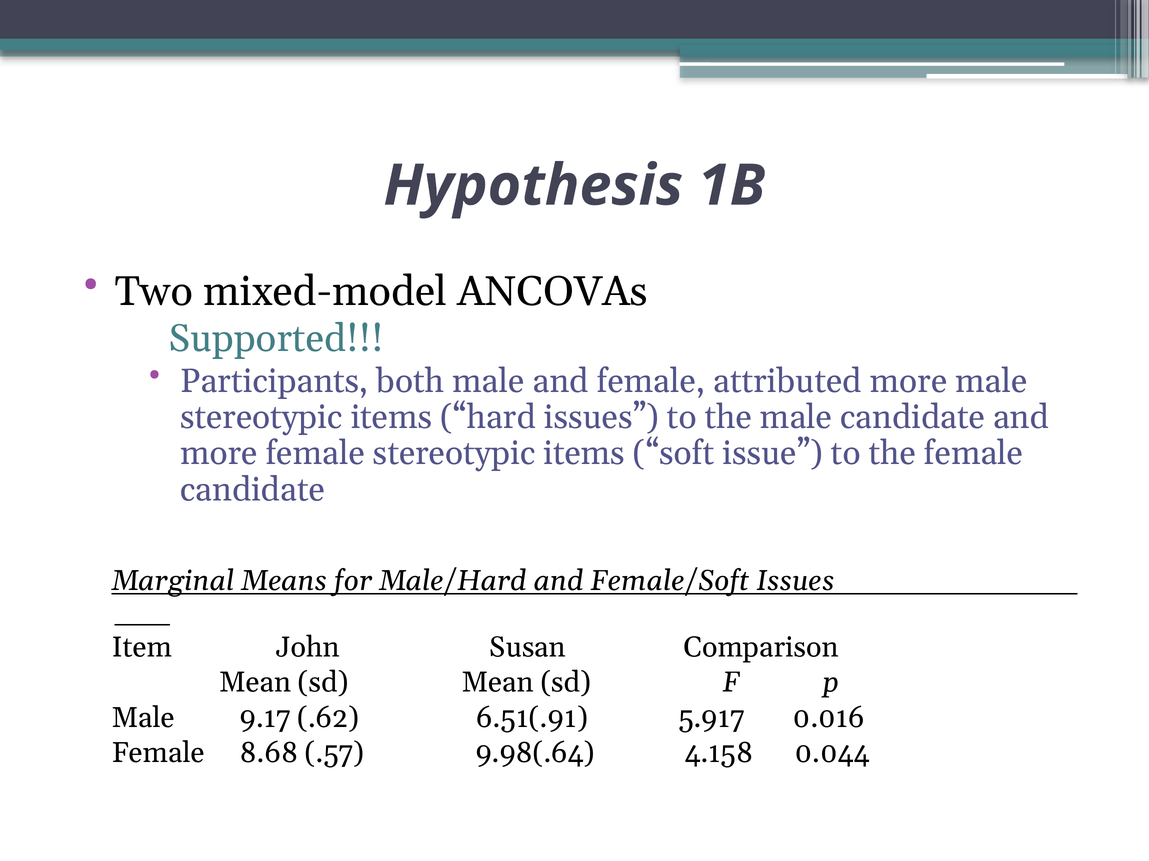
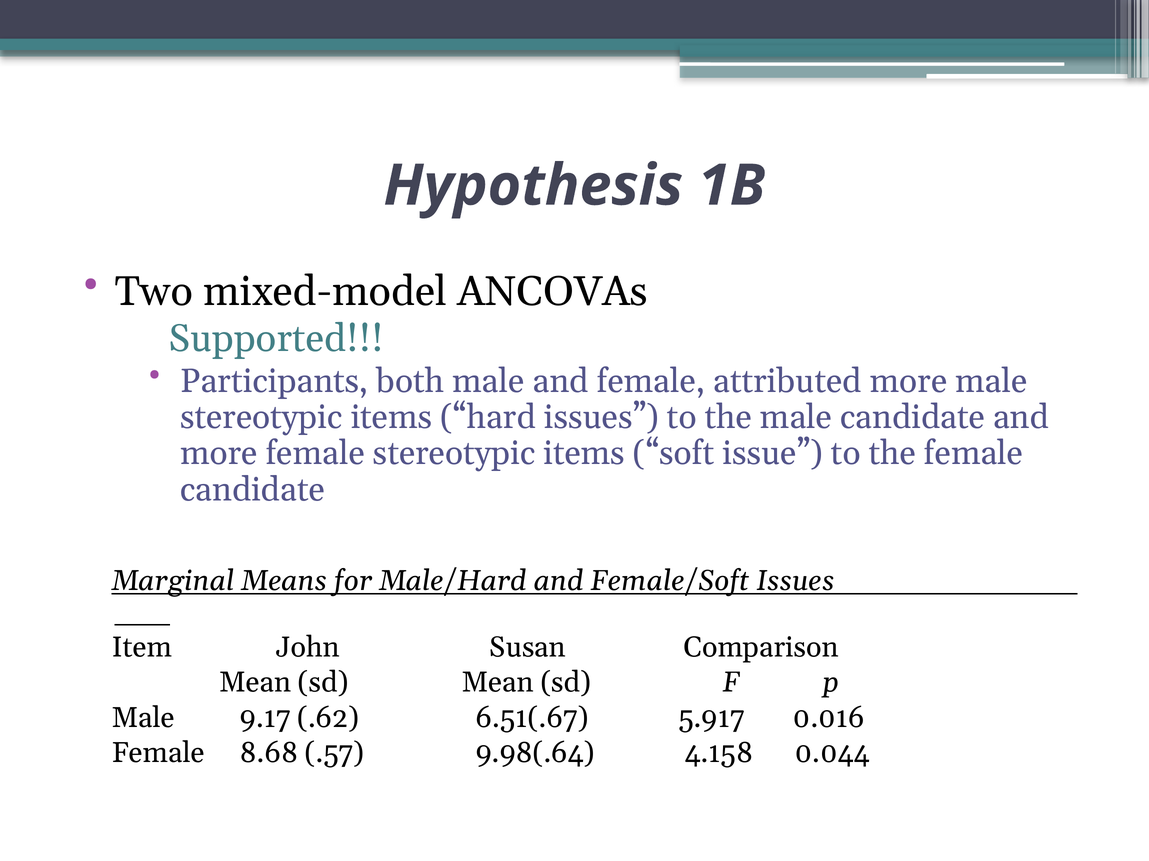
6.51(.91: 6.51(.91 -> 6.51(.67
